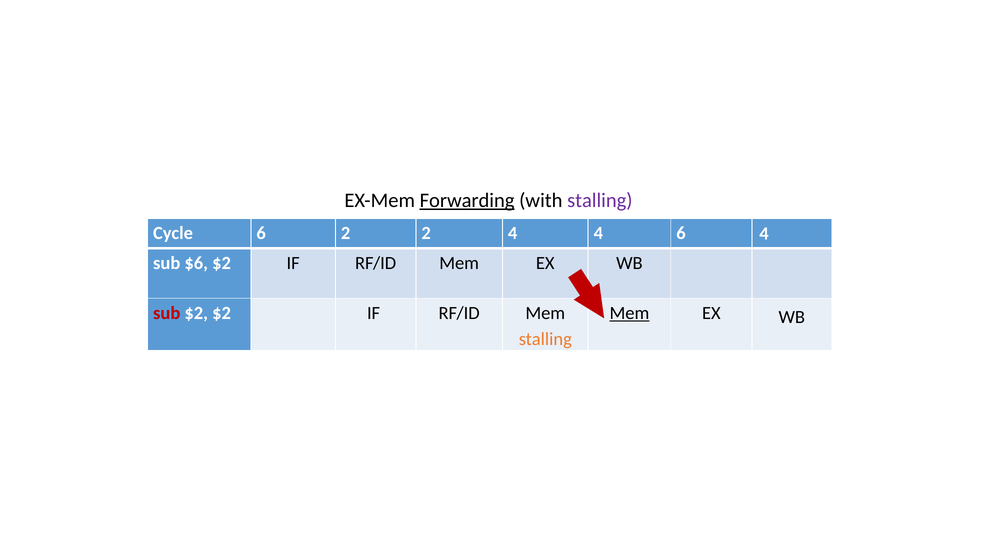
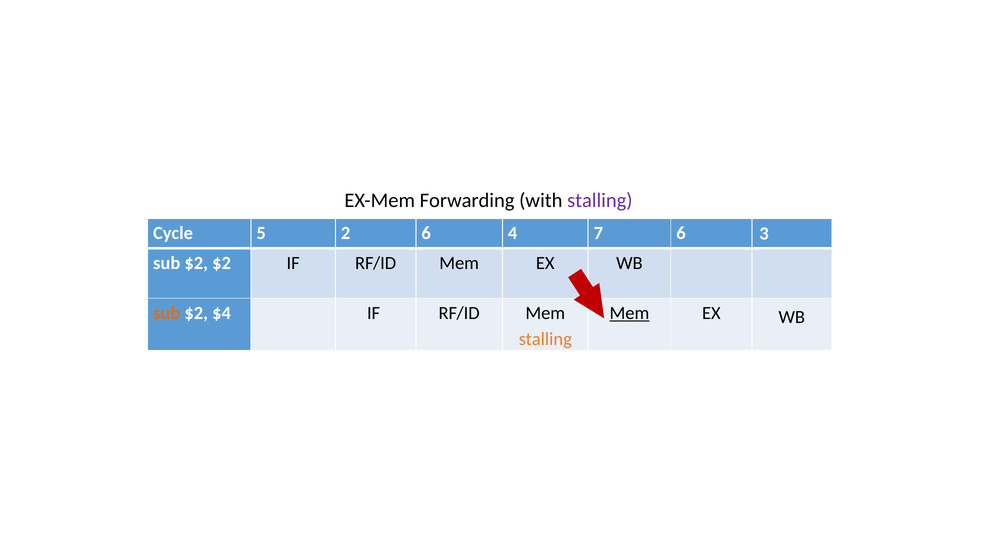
Forwarding underline: present -> none
Cycle 6: 6 -> 5
2 2: 2 -> 6
4 4: 4 -> 7
6 4: 4 -> 3
$6 at (196, 263): $6 -> $2
sub at (167, 313) colour: red -> orange
$2 $2: $2 -> $4
